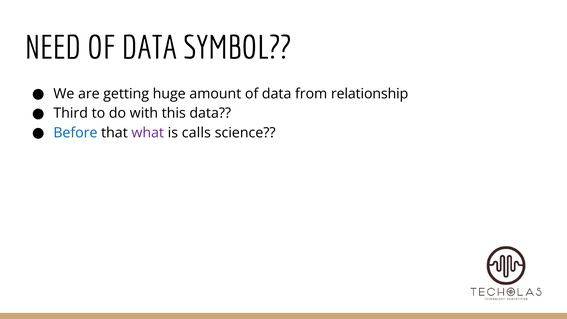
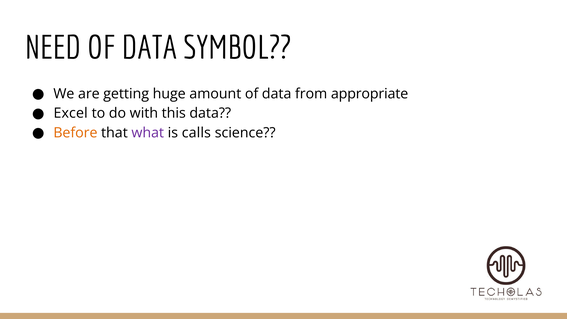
relationship: relationship -> appropriate
Third: Third -> Excel
Before colour: blue -> orange
